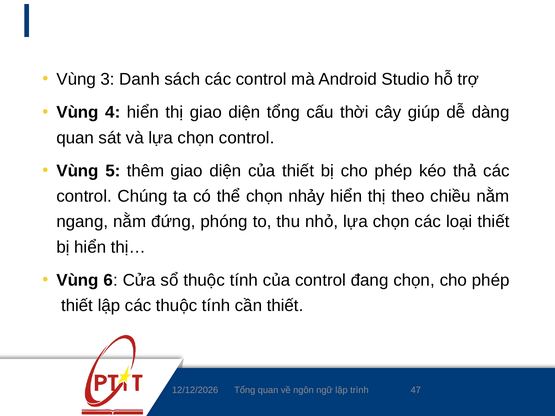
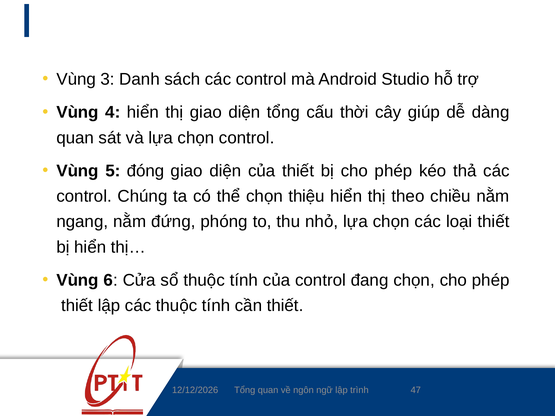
thêm: thêm -> đóng
nhảy: nhảy -> thiệu
